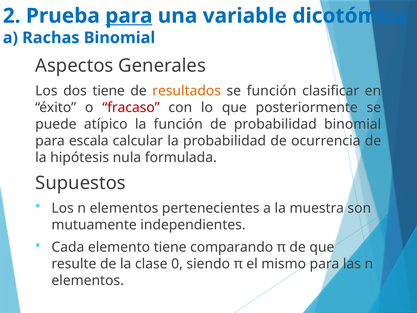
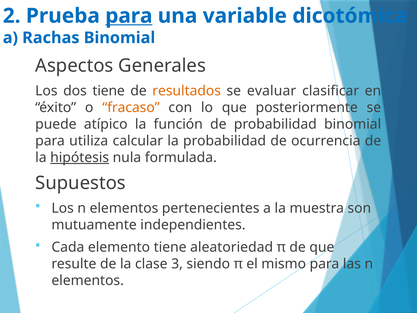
se función: función -> evaluar
fracaso colour: red -> orange
escala: escala -> utiliza
hipótesis underline: none -> present
comparando: comparando -> aleatoriedad
0: 0 -> 3
